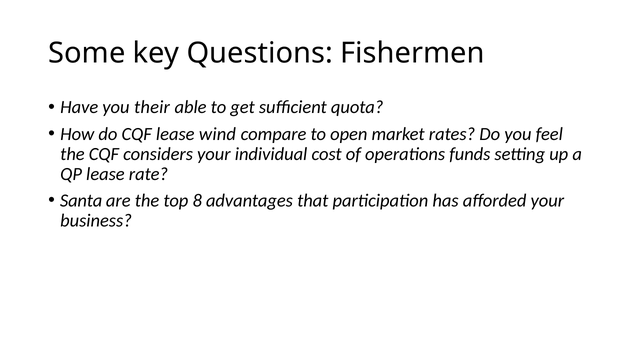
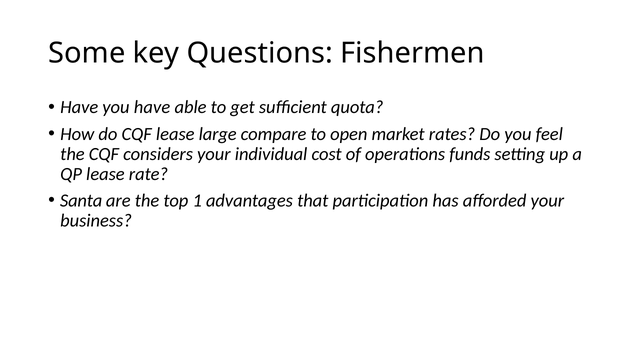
you their: their -> have
wind: wind -> large
8: 8 -> 1
